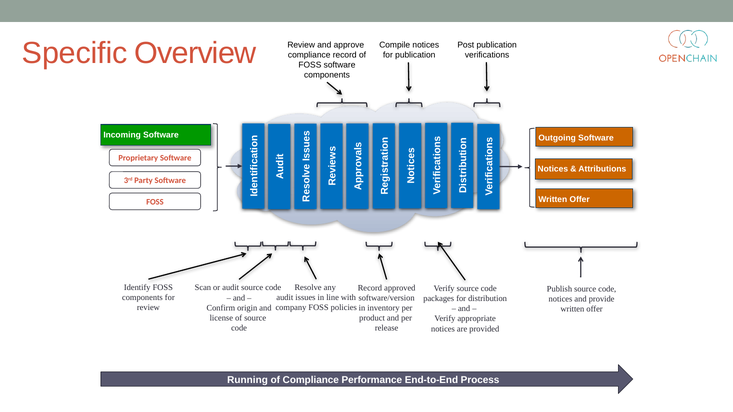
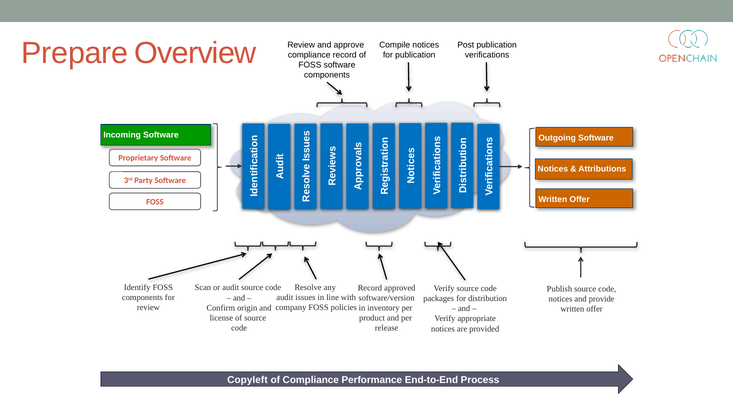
Specific: Specific -> Prepare
Running: Running -> Copyleft
